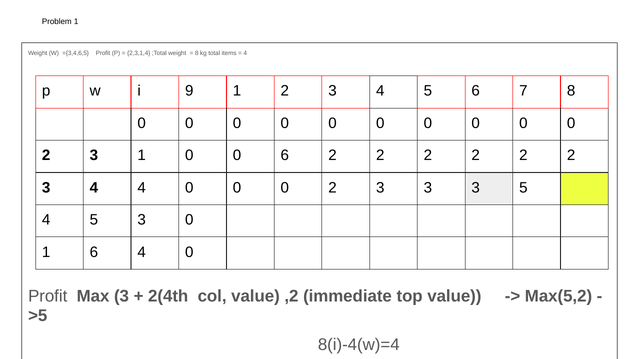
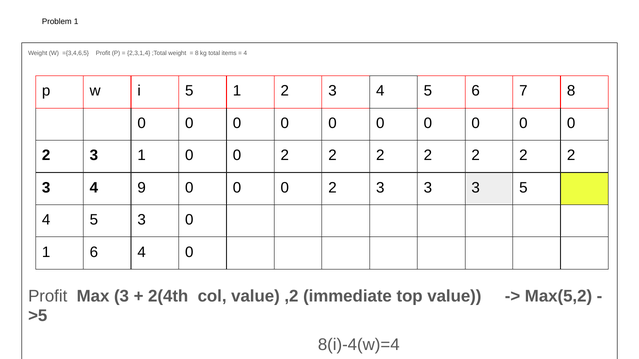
i 9: 9 -> 5
1 0 0 6: 6 -> 2
4 4: 4 -> 9
